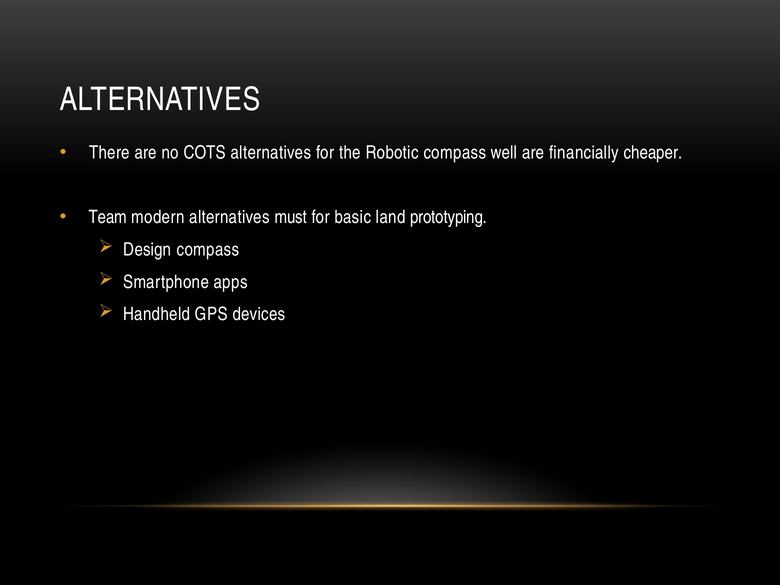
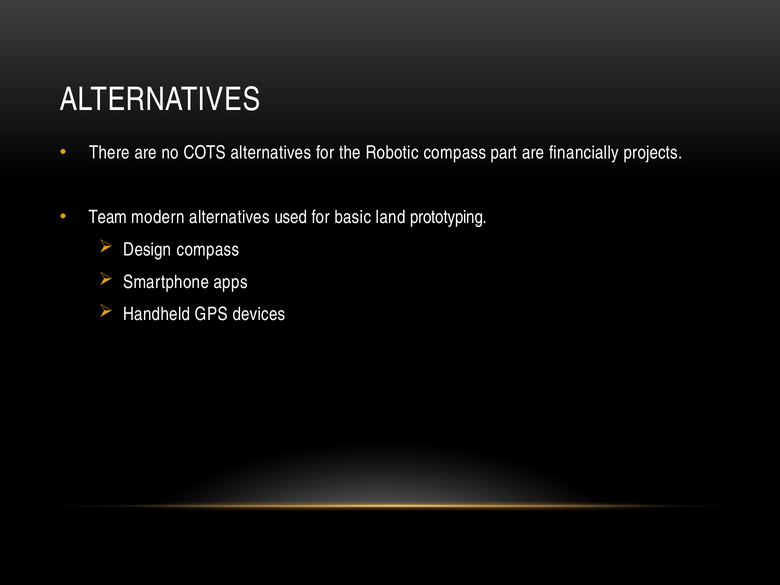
well: well -> part
cheaper: cheaper -> projects
must: must -> used
